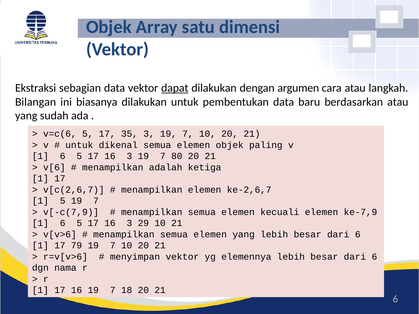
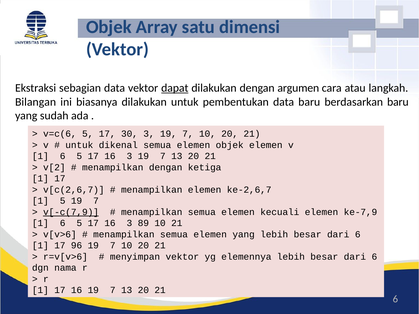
berdasarkan atau: atau -> baru
35: 35 -> 30
objek paling: paling -> elemen
3 19 7 80: 80 -> 13
v[6: v[6 -> v[2
menampilkan adalah: adalah -> dengan
v[-c(7,9 underline: none -> present
29: 29 -> 89
79: 79 -> 96
16 19 7 18: 18 -> 13
